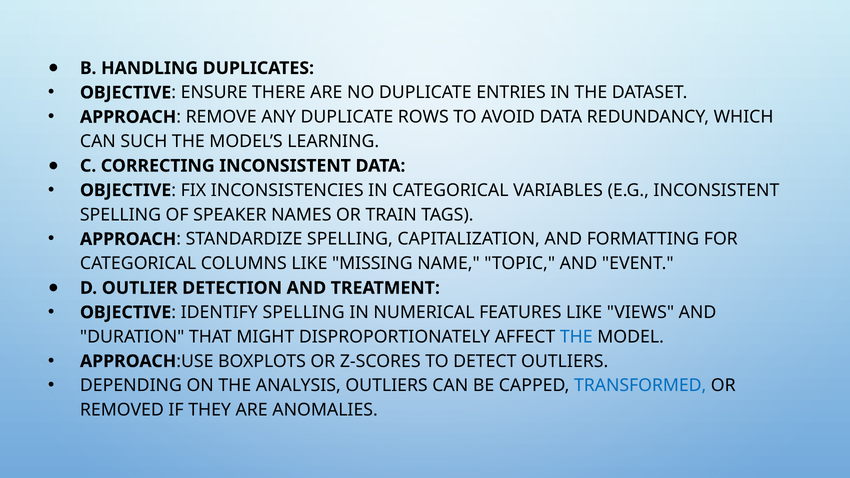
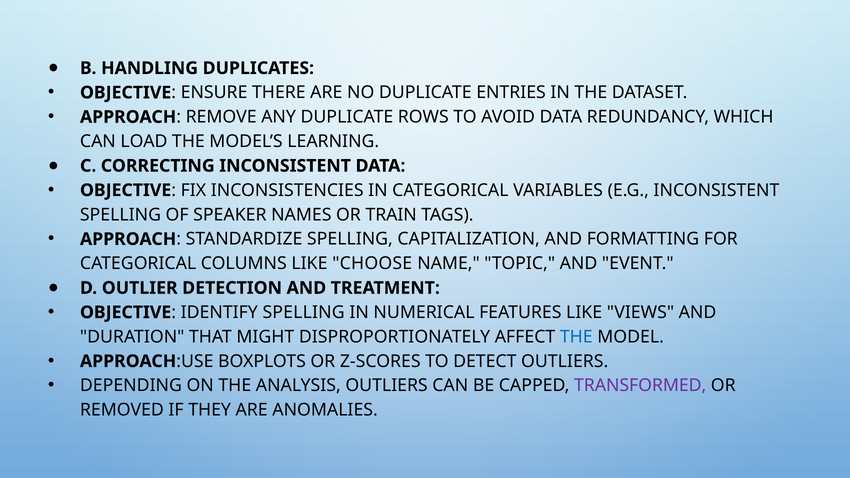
SUCH: SUCH -> LOAD
MISSING: MISSING -> CHOOSE
TRANSFORMED colour: blue -> purple
